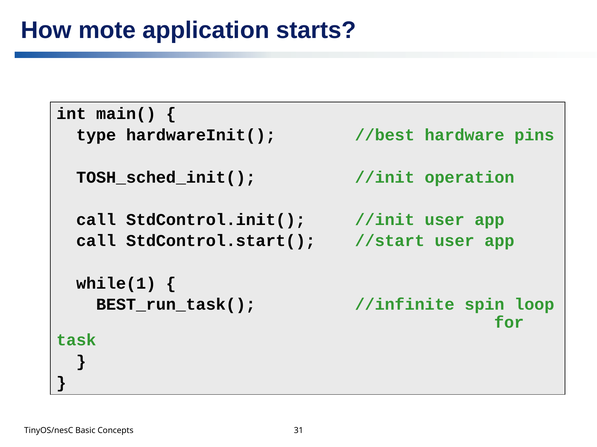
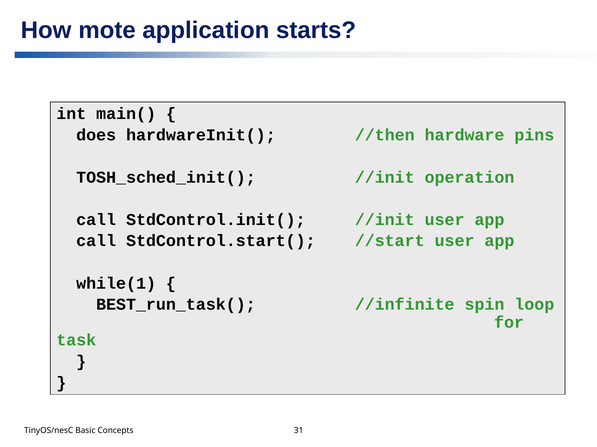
type: type -> does
//best: //best -> //then
